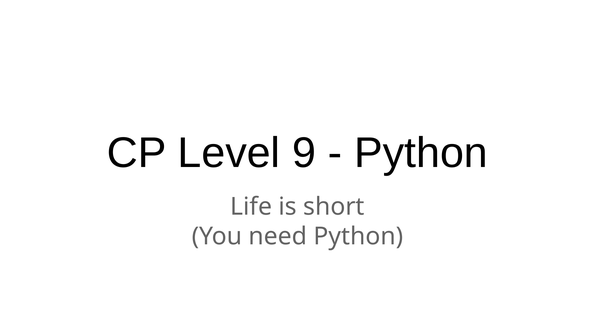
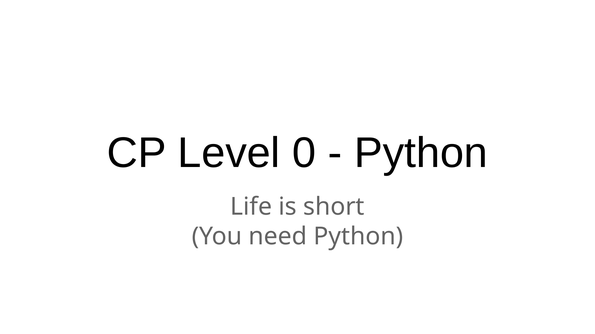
9: 9 -> 0
